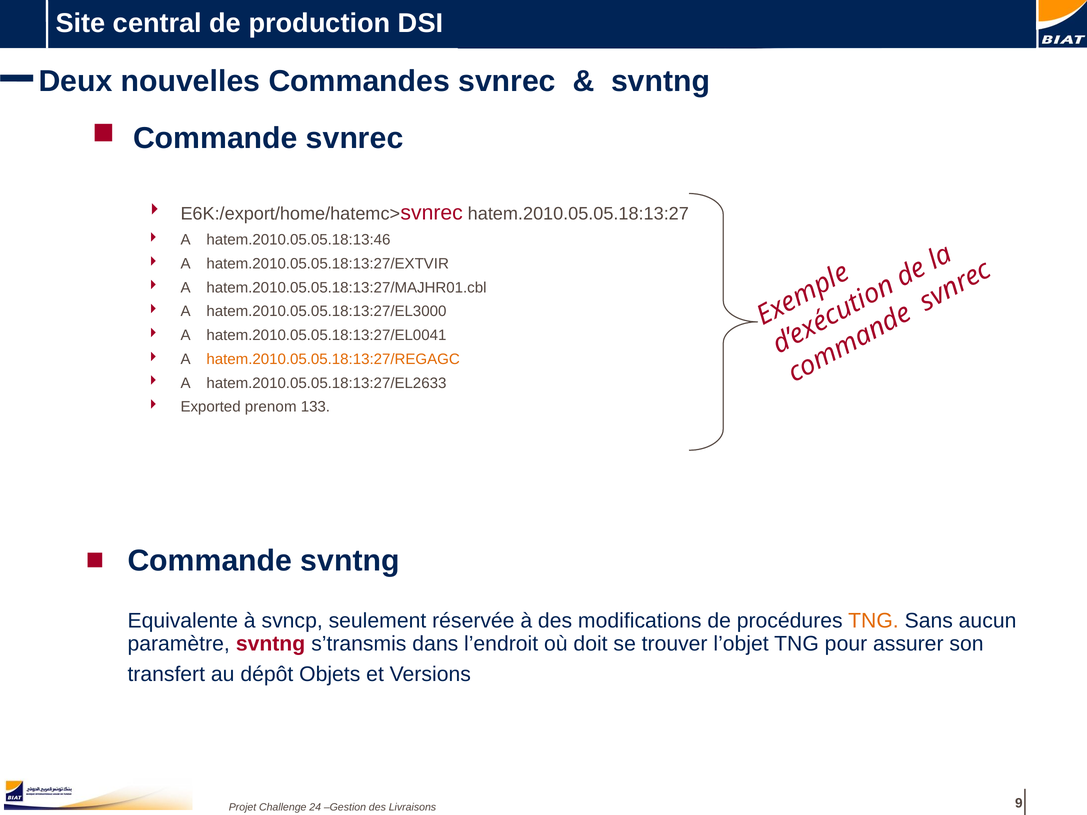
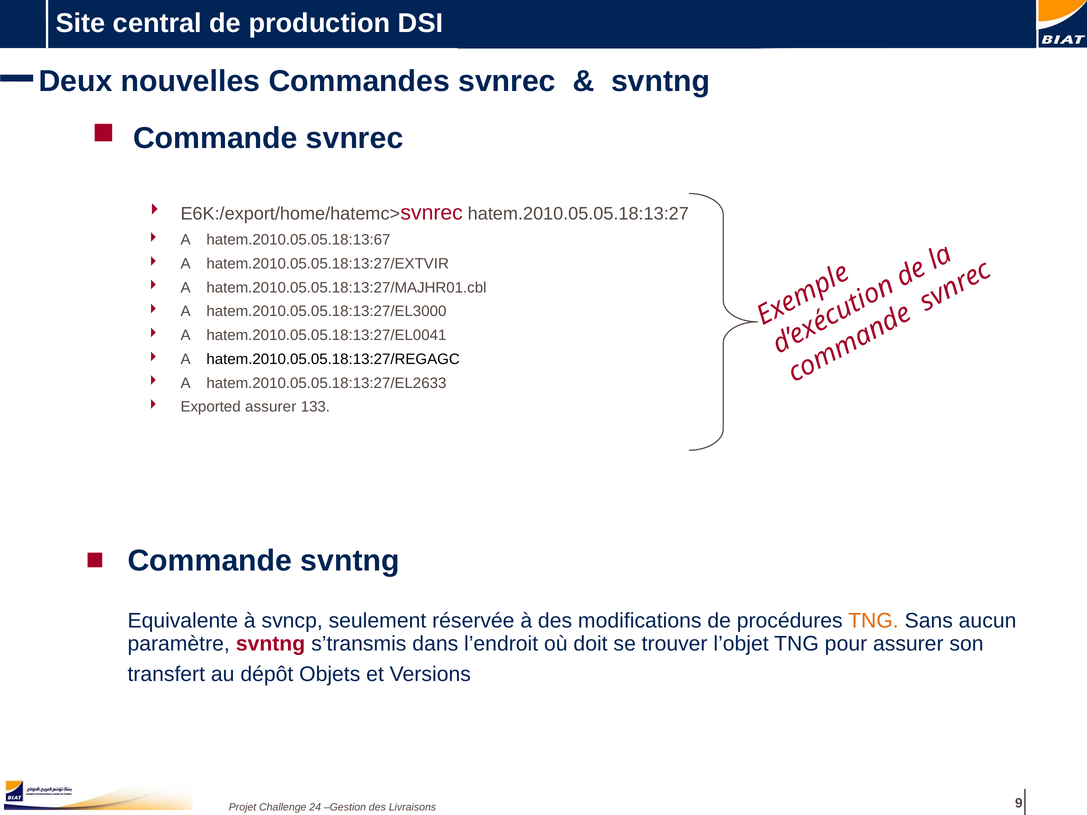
hatem.2010.05.05.18:13:46: hatem.2010.05.05.18:13:46 -> hatem.2010.05.05.18:13:67
hatem.2010.05.05.18:13:27/REGAGC colour: orange -> black
Exported prenom: prenom -> assurer
